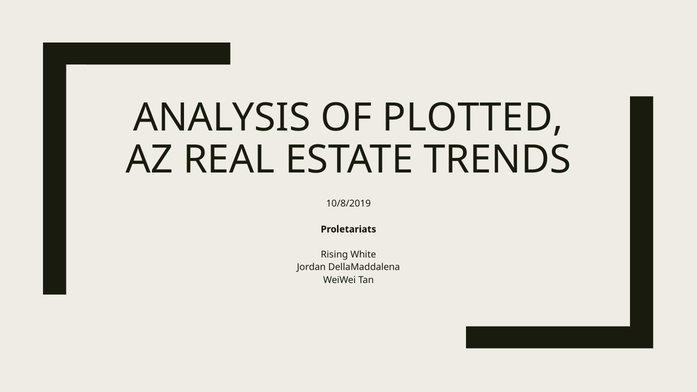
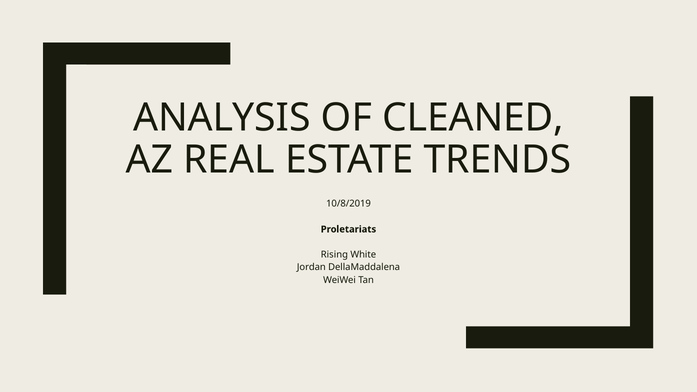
PLOTTED: PLOTTED -> CLEANED
